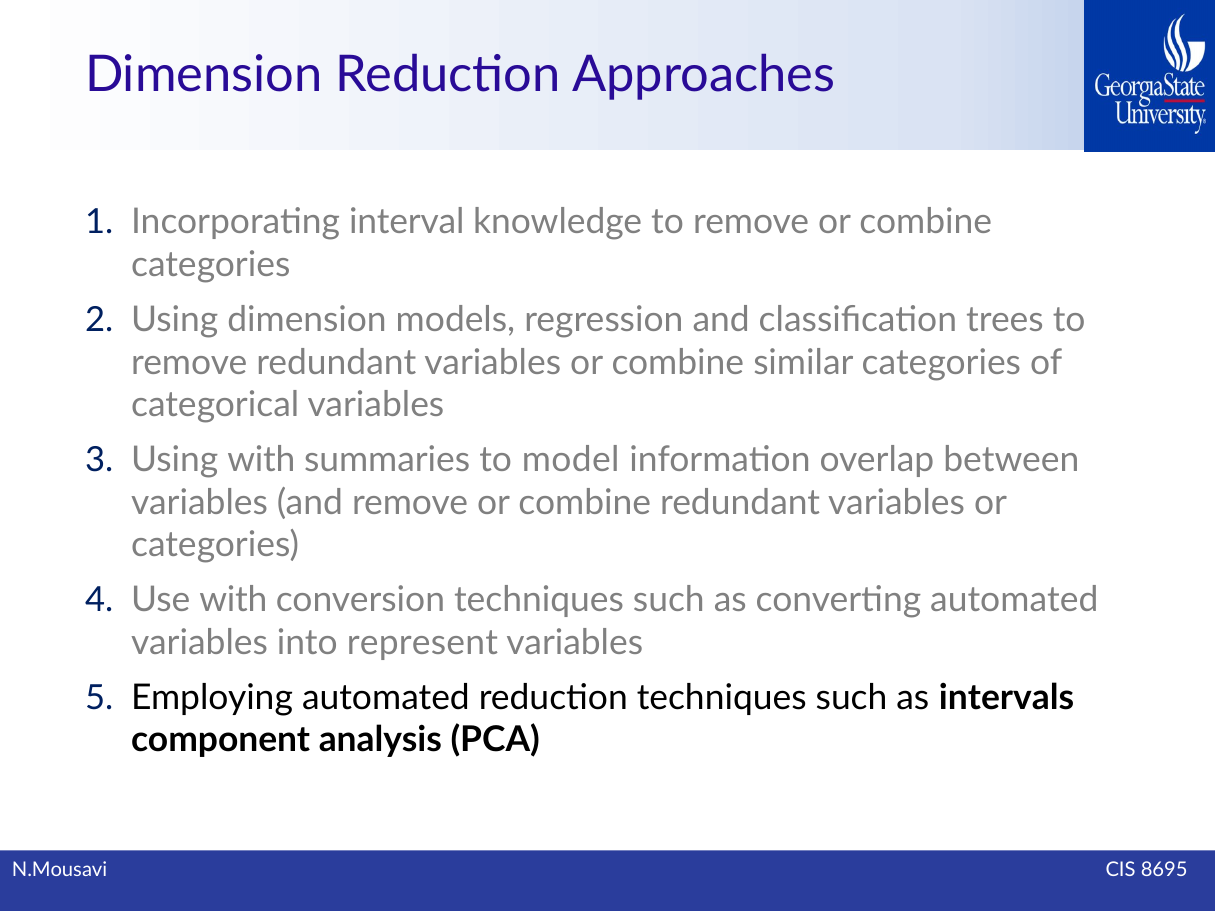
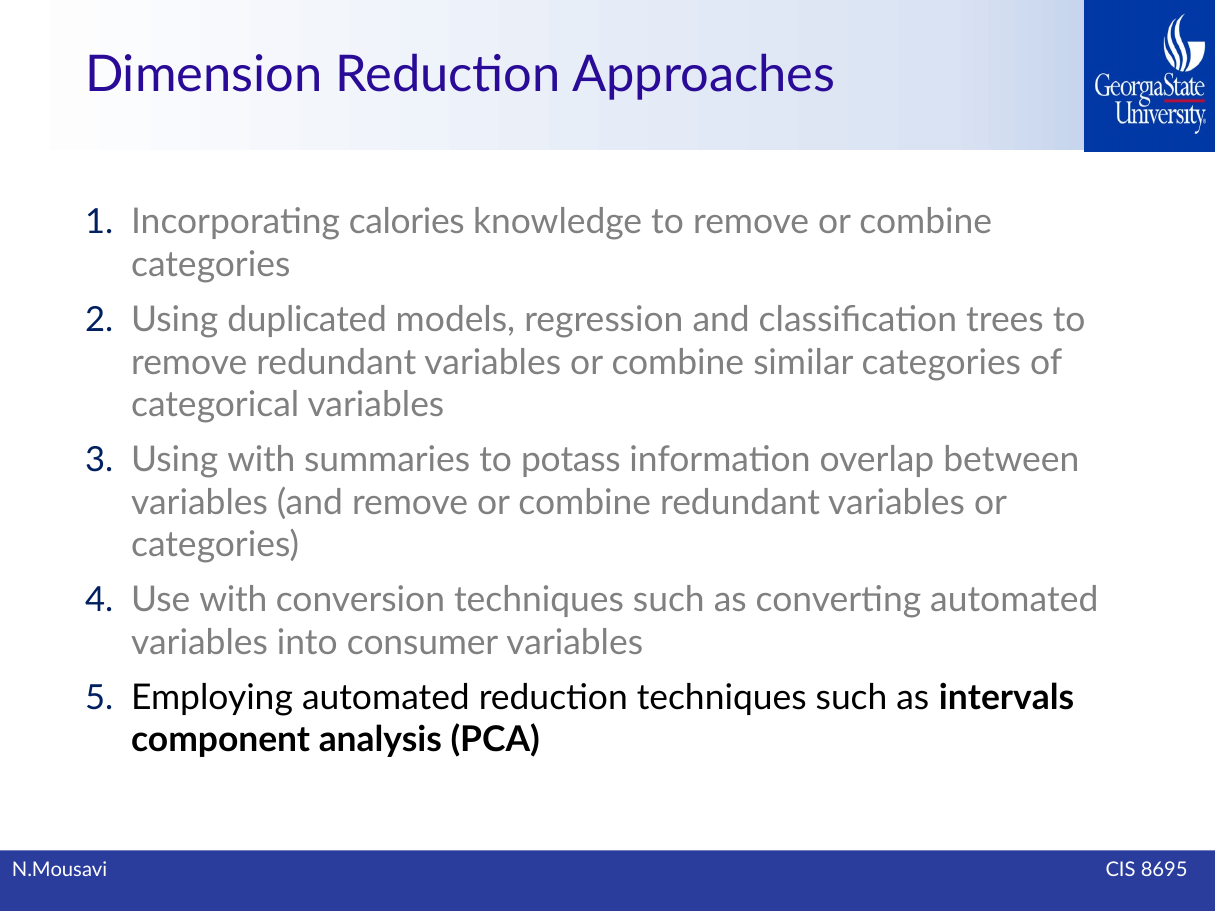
interval: interval -> calories
Using dimension: dimension -> duplicated
model: model -> potass
represent: represent -> consumer
